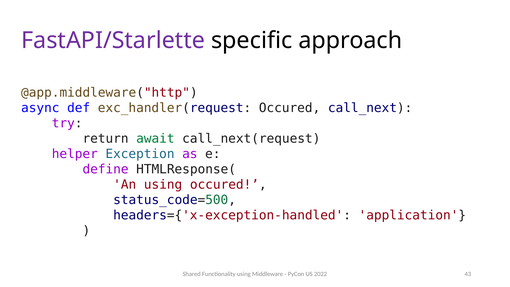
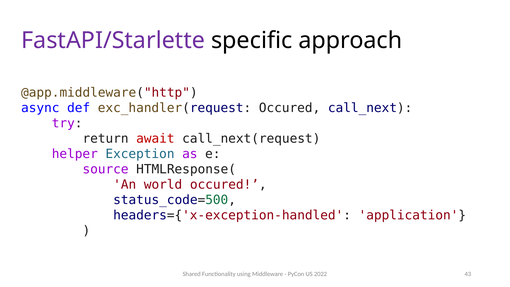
await colour: green -> red
define: define -> source
An using: using -> world
